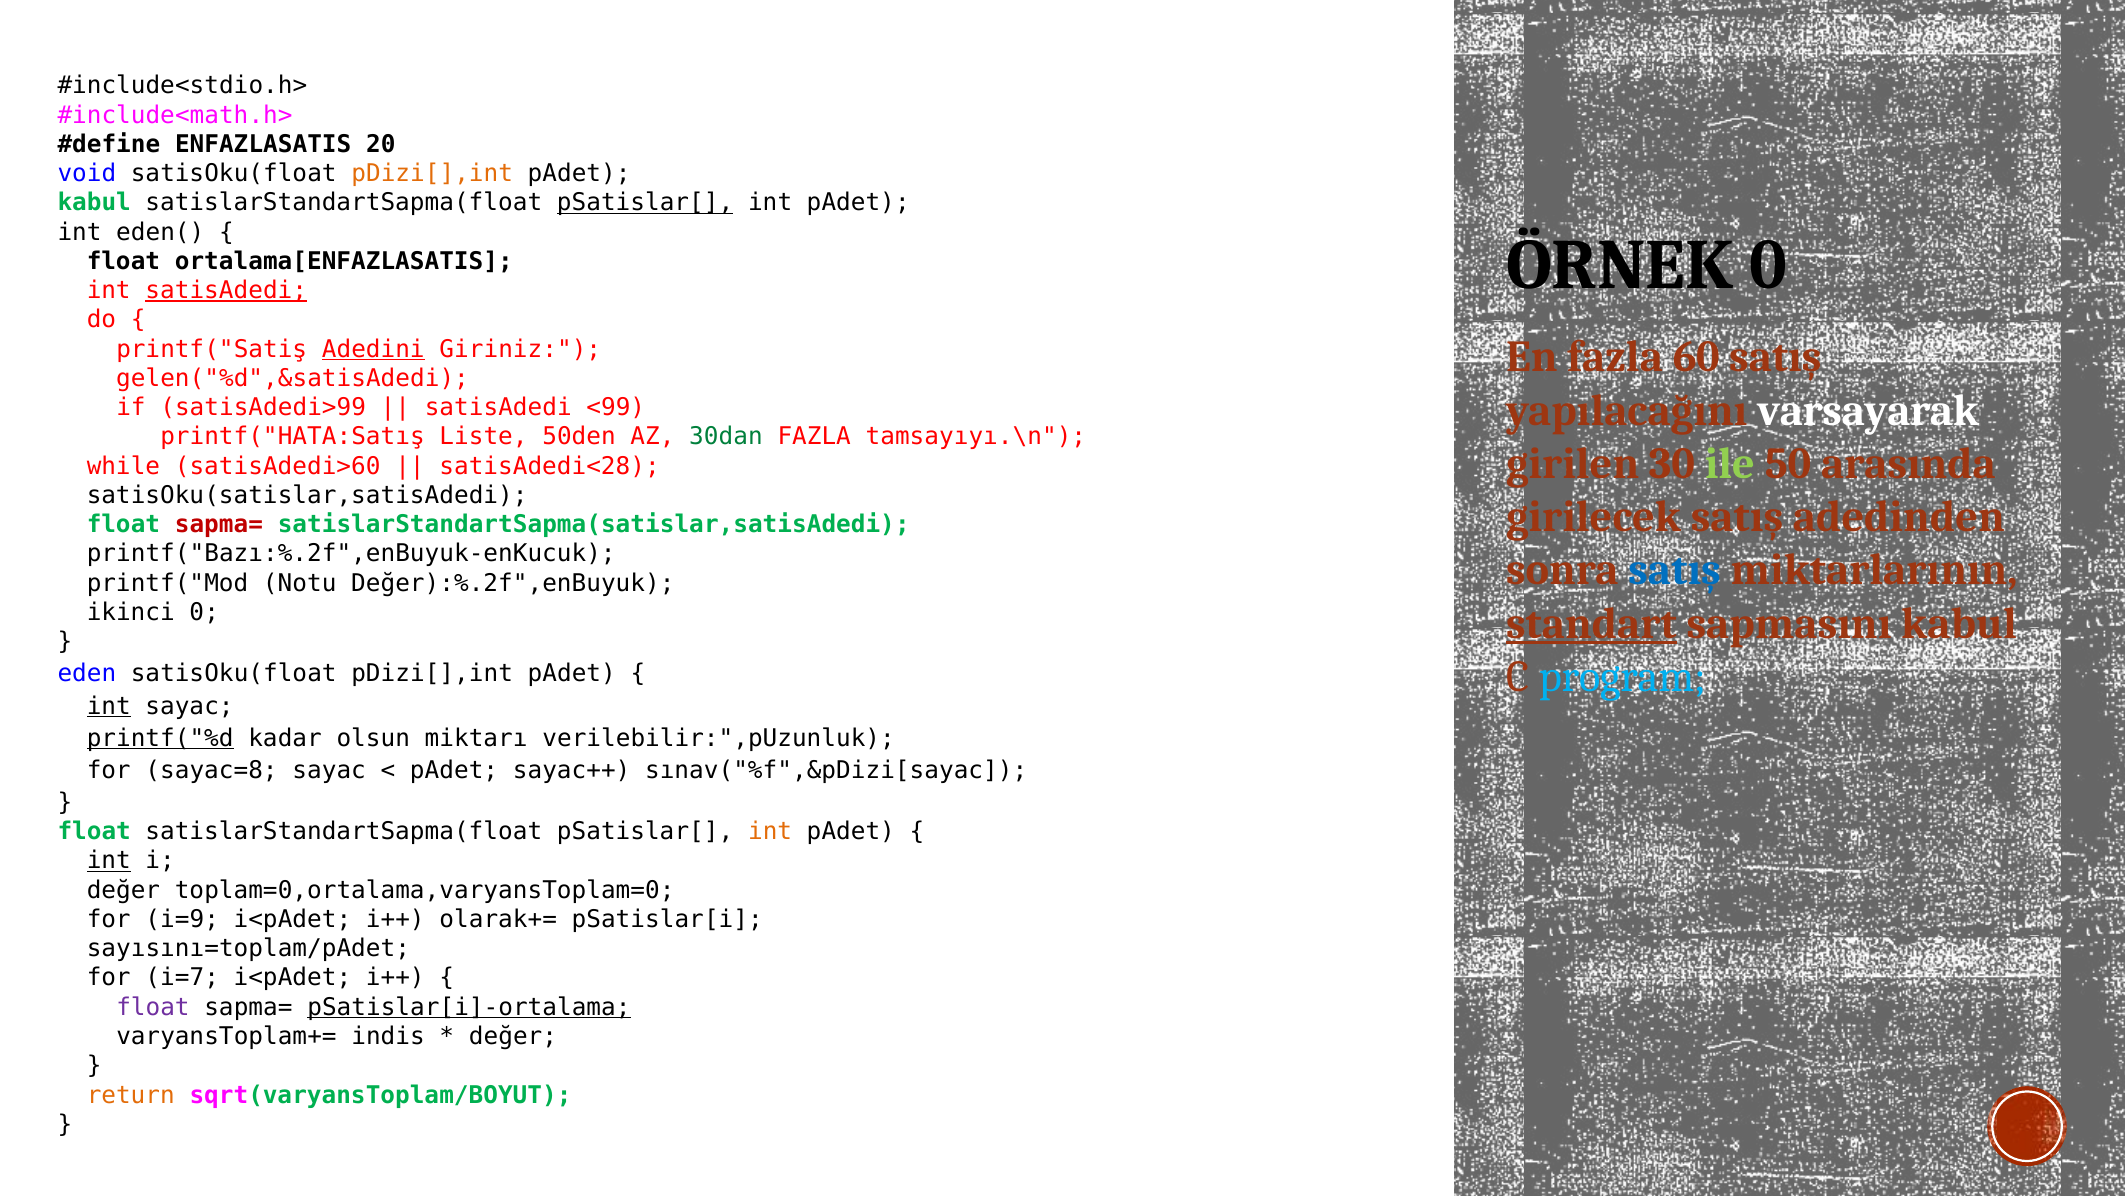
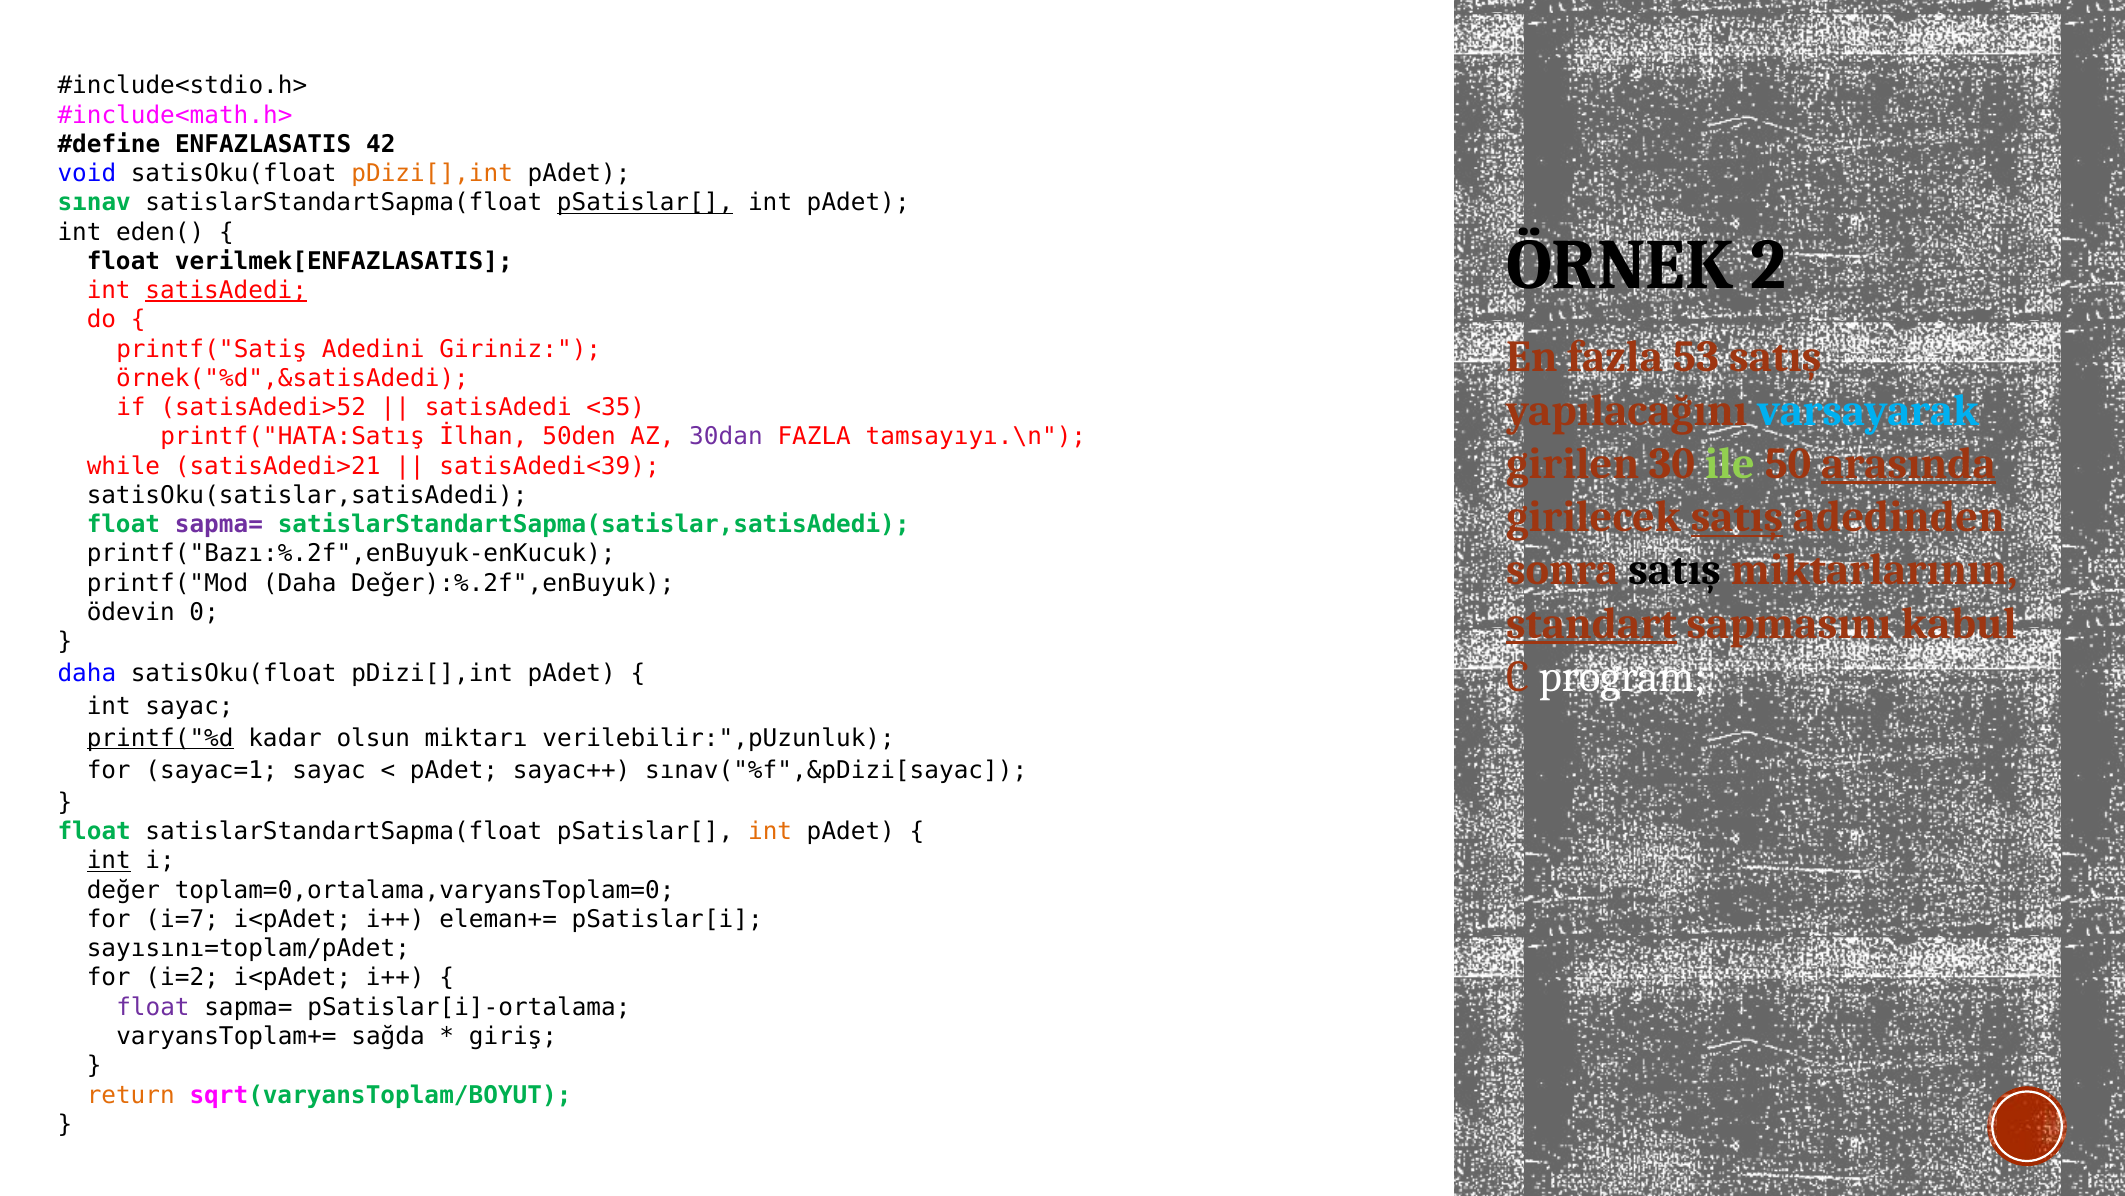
20: 20 -> 42
kabul at (94, 203): kabul -> sınav
ÖRNEK 0: 0 -> 2
ortalama[ENFAZLASATIS: ortalama[ENFAZLASATIS -> verilmek[ENFAZLASATIS
Adedini underline: present -> none
60: 60 -> 53
gelen("%d",&satisAdedi: gelen("%d",&satisAdedi -> örnek("%d",&satisAdedi
varsayarak colour: white -> light blue
satisAdedi>99: satisAdedi>99 -> satisAdedi>52
<99: <99 -> <35
Liste: Liste -> İlhan
30dan colour: green -> purple
arasında underline: none -> present
satisAdedi>60: satisAdedi>60 -> satisAdedi>21
satisAdedi<28: satisAdedi<28 -> satisAdedi<39
satış at (1737, 517) underline: none -> present
sapma= at (219, 524) colour: red -> purple
satış at (1675, 570) colour: blue -> black
printf("Mod Notu: Notu -> Daha
ikinci: ikinci -> ödevin
program colour: light blue -> white
eden at (87, 673): eden -> daha
int at (109, 706) underline: present -> none
sayac=8: sayac=8 -> sayac=1
i=9: i=9 -> i=7
olarak+=: olarak+= -> eleman+=
i=7: i=7 -> i=2
pSatislar[i]-ortalama underline: present -> none
indis: indis -> sağda
değer at (513, 1036): değer -> giriş
